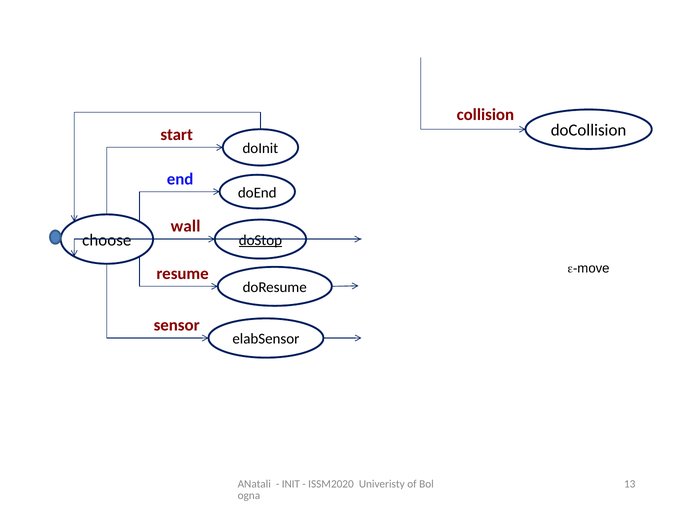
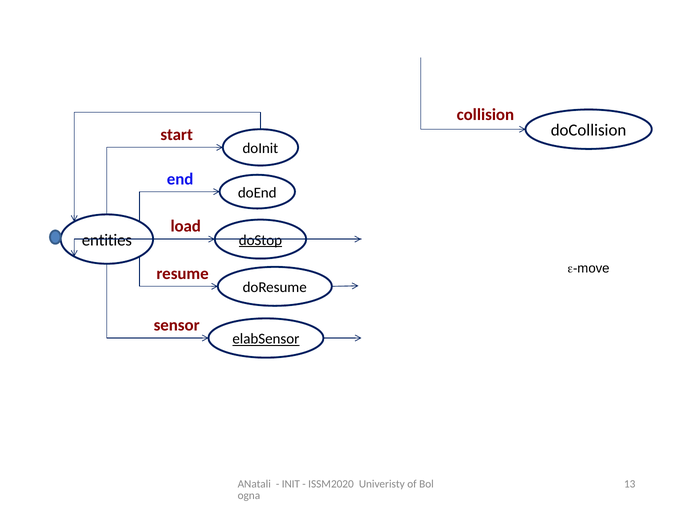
wall: wall -> load
choose: choose -> entities
elabSensor underline: none -> present
